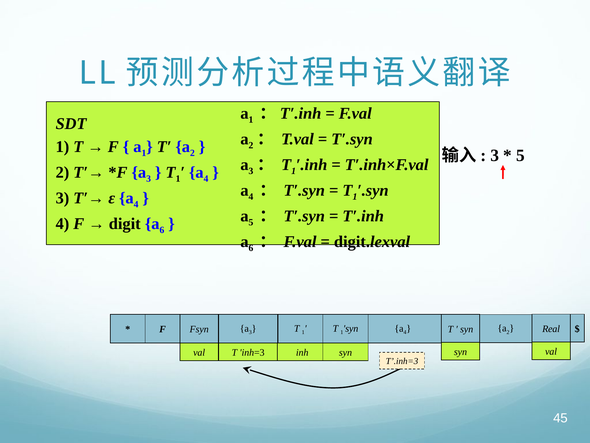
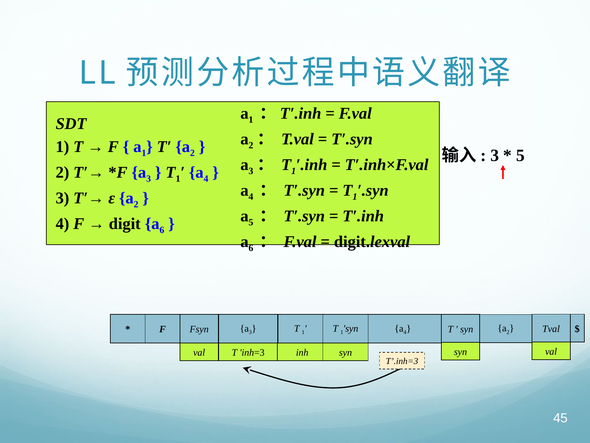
4 at (136, 204): 4 -> 2
Real: Real -> Tval
